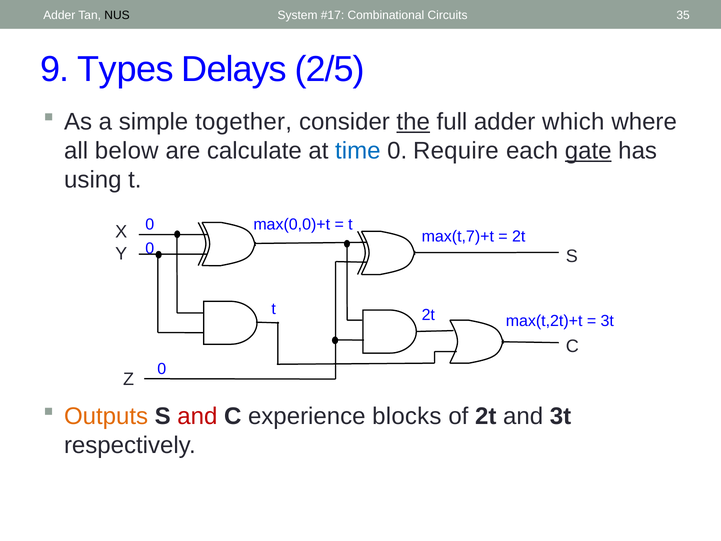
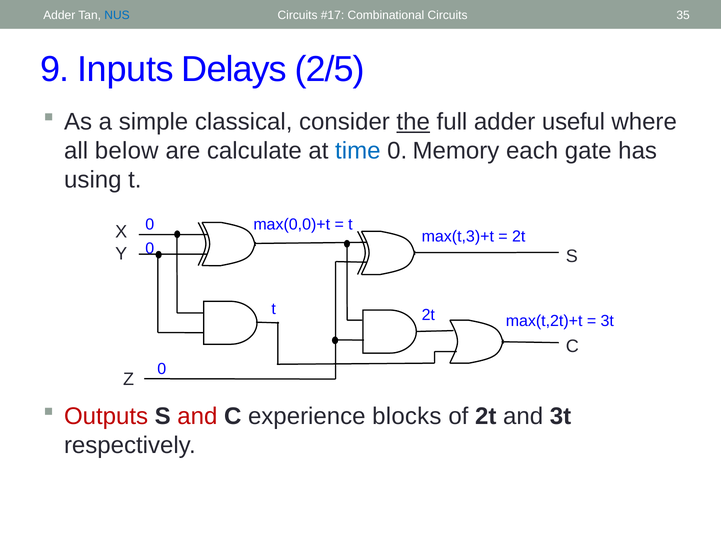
NUS colour: black -> blue
System at (298, 15): System -> Circuits
Types: Types -> Inputs
together: together -> classical
which: which -> useful
Require: Require -> Memory
gate underline: present -> none
max(t,7)+t: max(t,7)+t -> max(t,3)+t
Outputs colour: orange -> red
